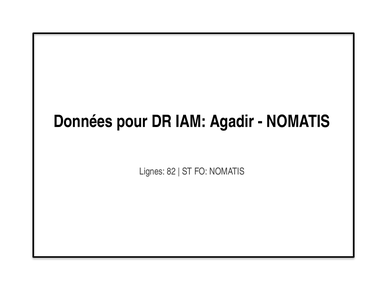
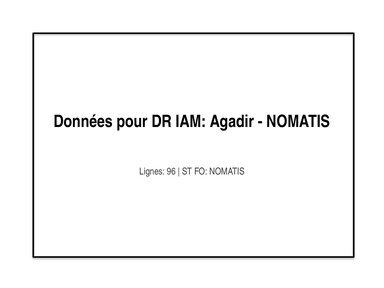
82: 82 -> 96
